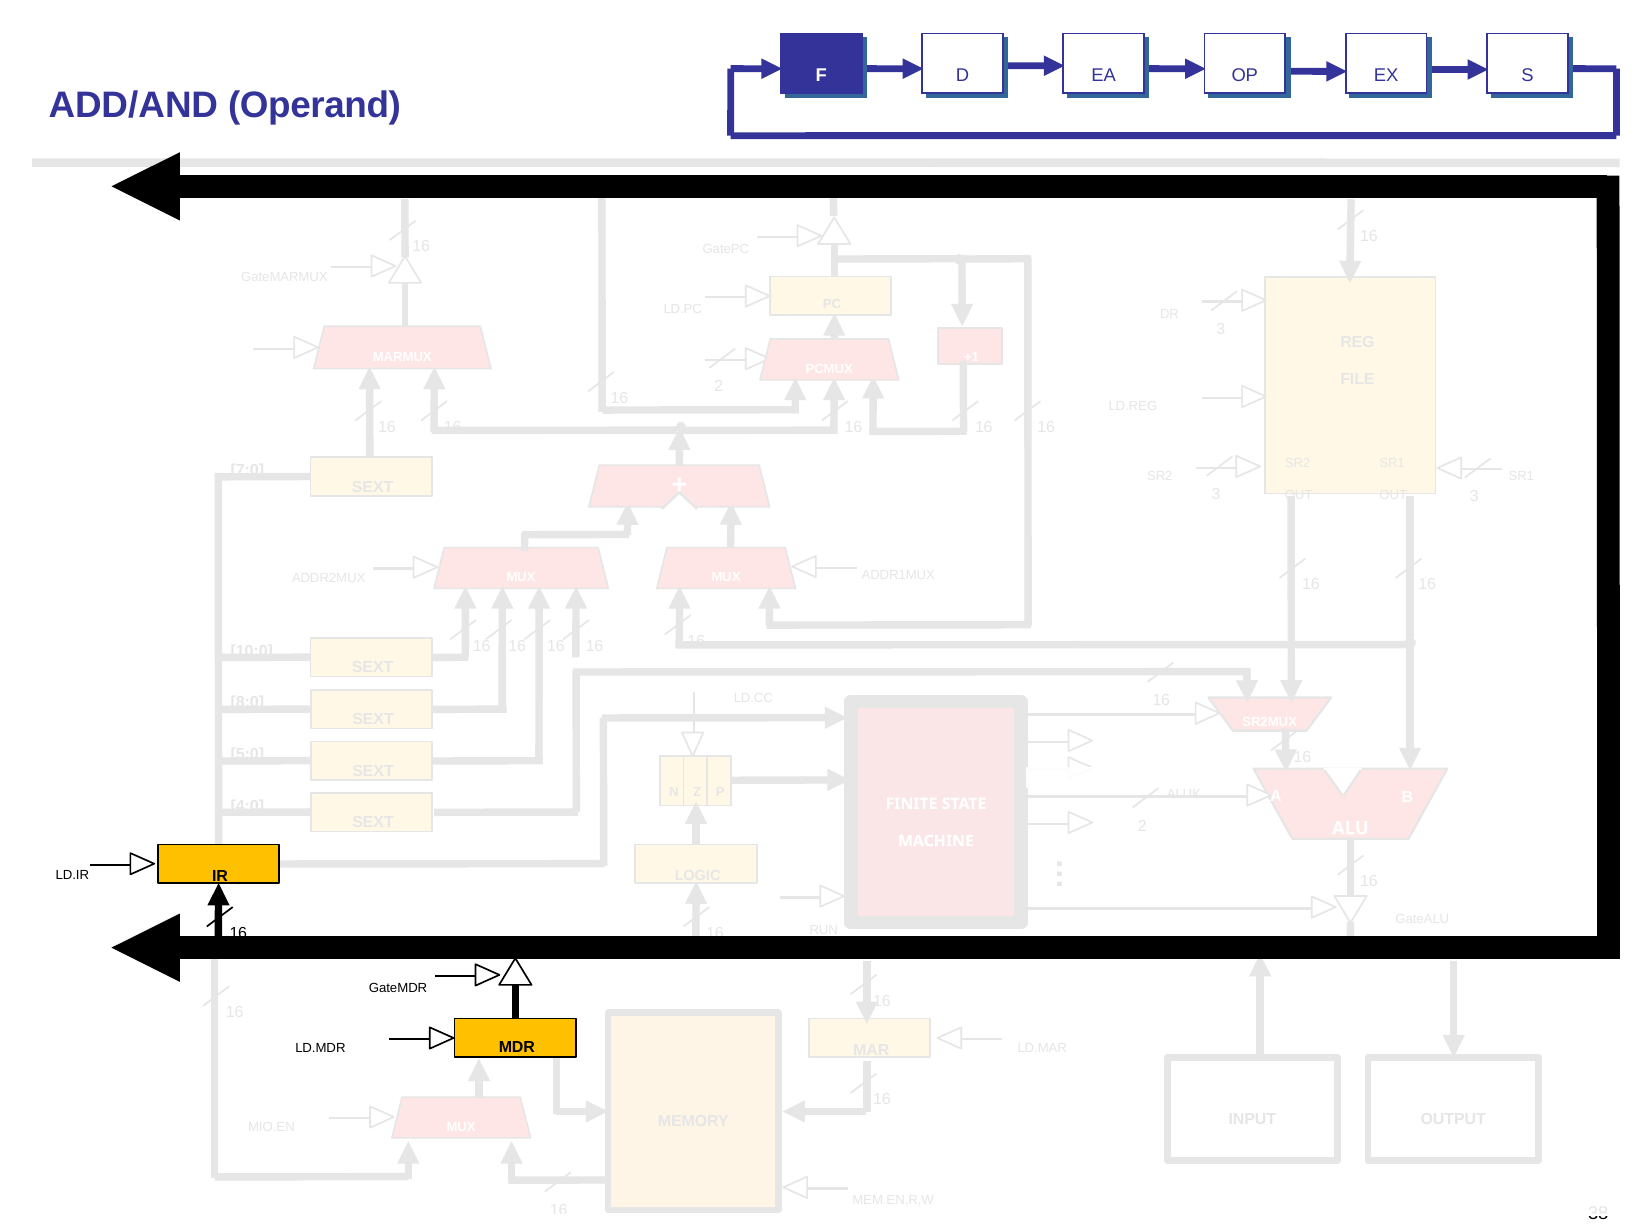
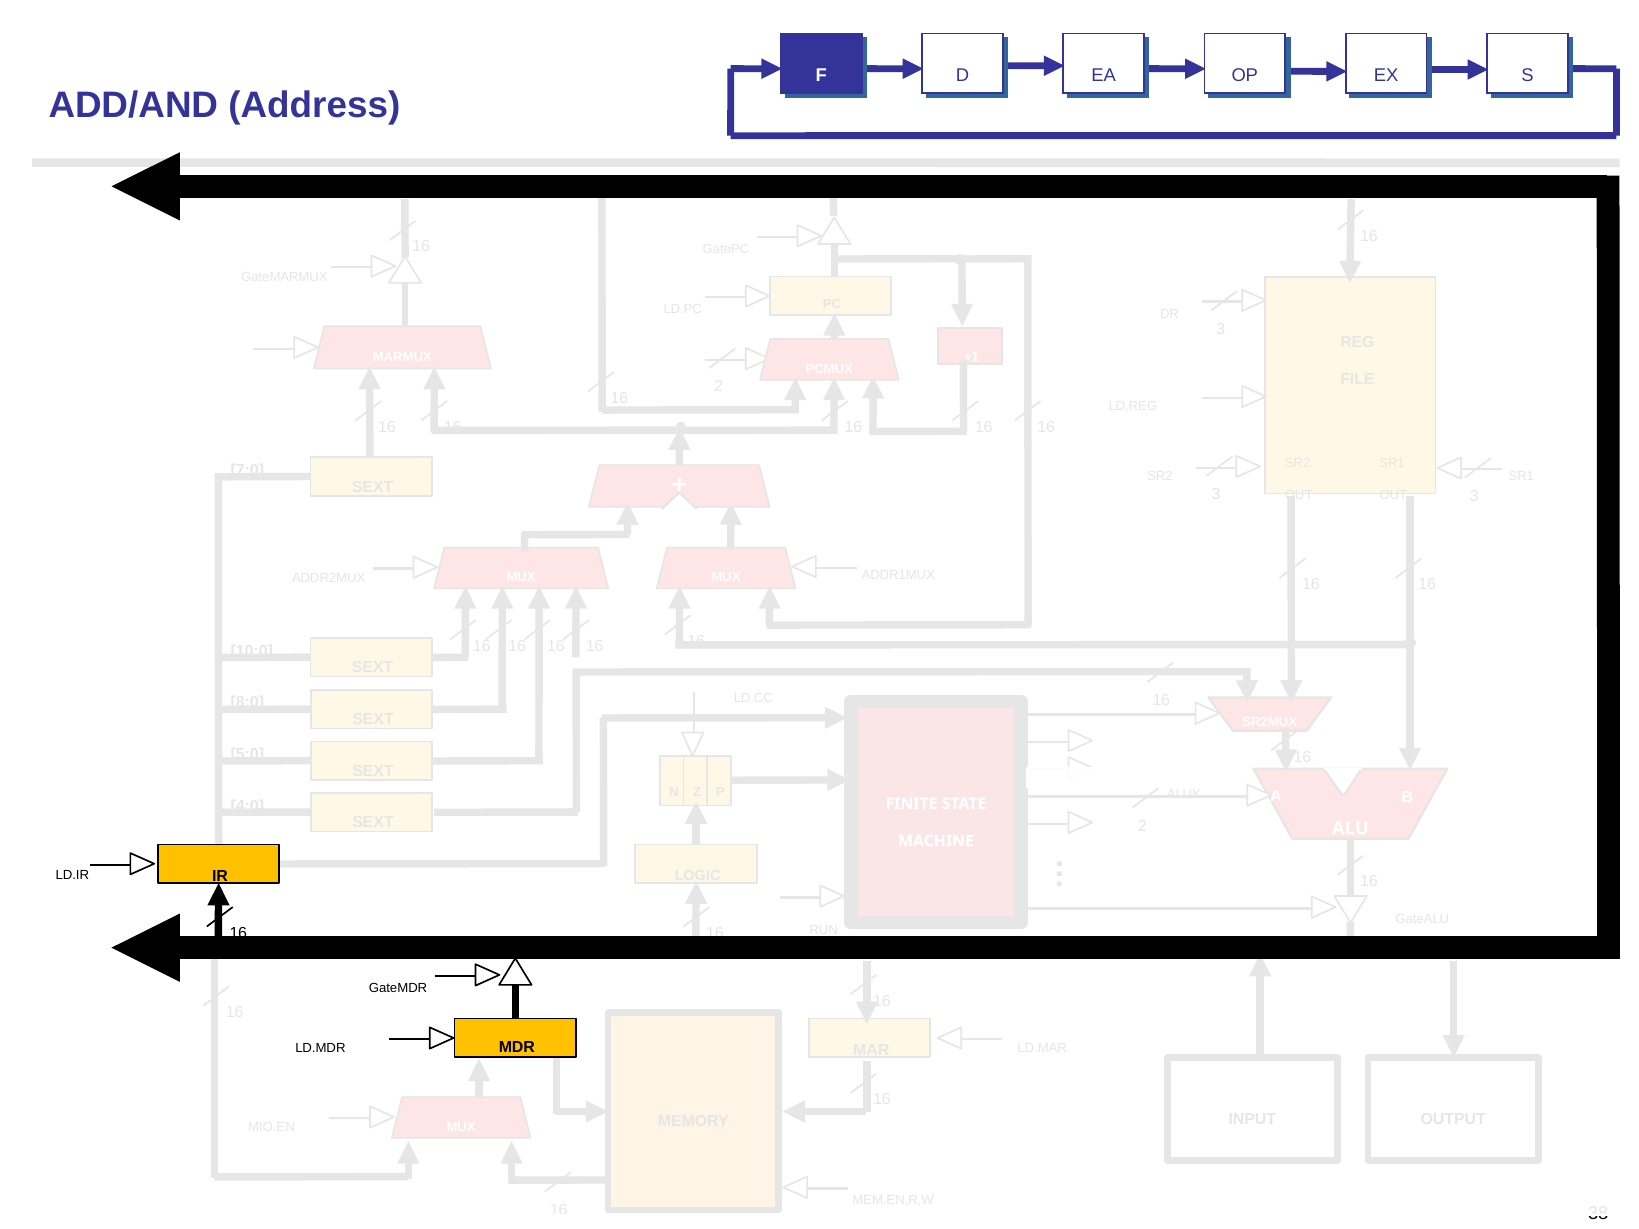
Operand: Operand -> Address
